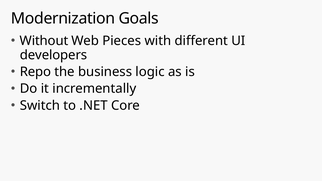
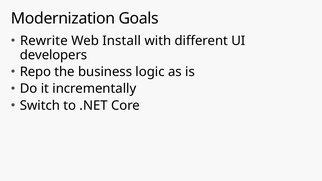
Without: Without -> Rewrite
Pieces: Pieces -> Install
